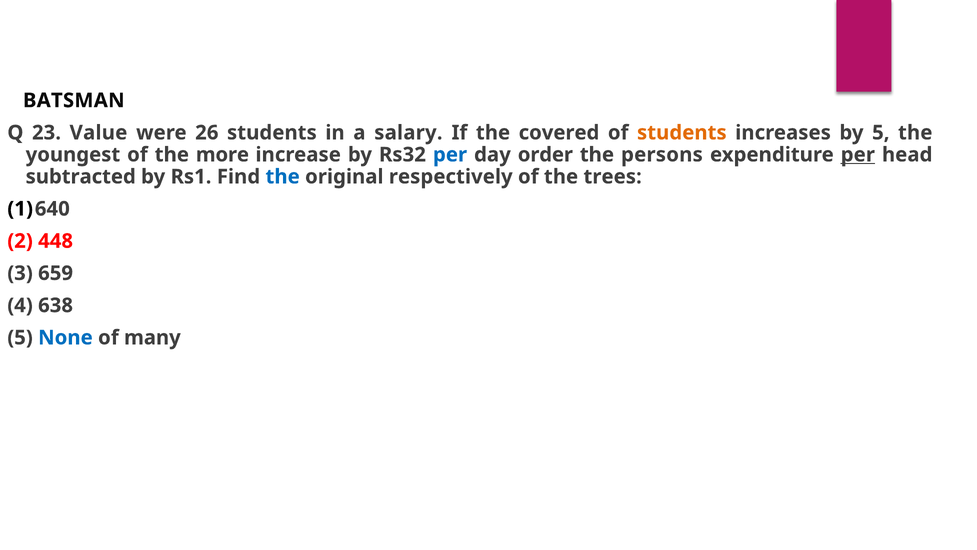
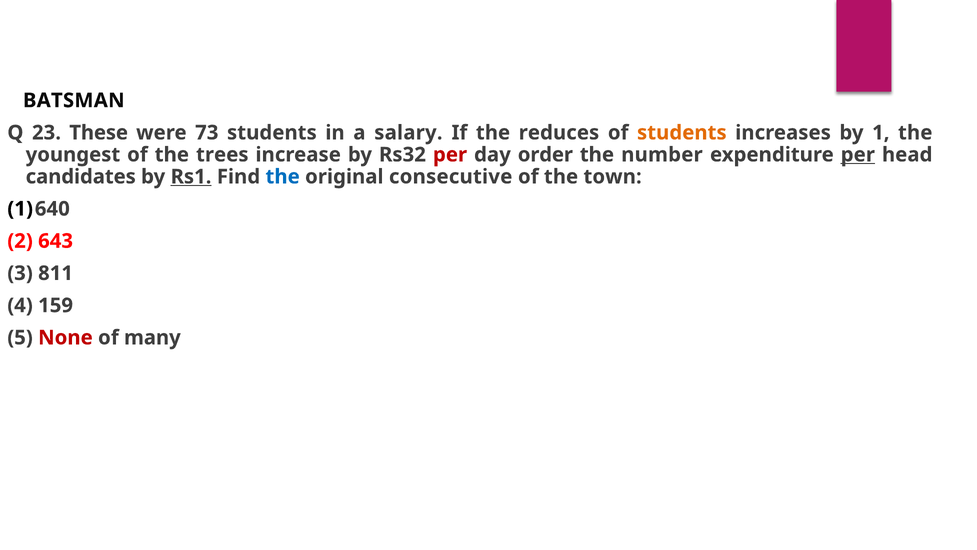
Value: Value -> These
26: 26 -> 73
covered: covered -> reduces
by 5: 5 -> 1
more: more -> trees
per at (450, 155) colour: blue -> red
persons: persons -> number
subtracted: subtracted -> candidates
Rs1 underline: none -> present
respectively: respectively -> consecutive
trees: trees -> town
448: 448 -> 643
659: 659 -> 811
638: 638 -> 159
None colour: blue -> red
